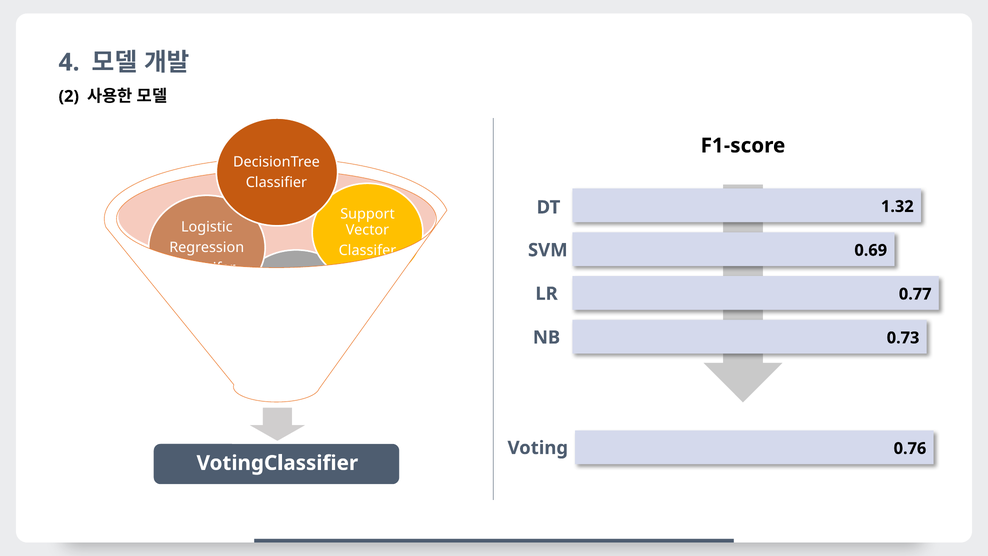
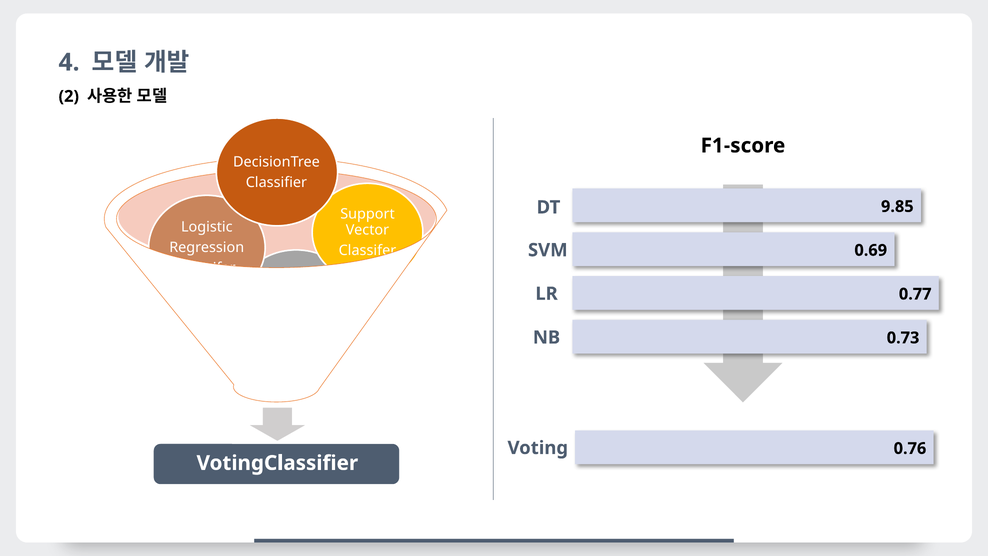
1.32: 1.32 -> 9.85
